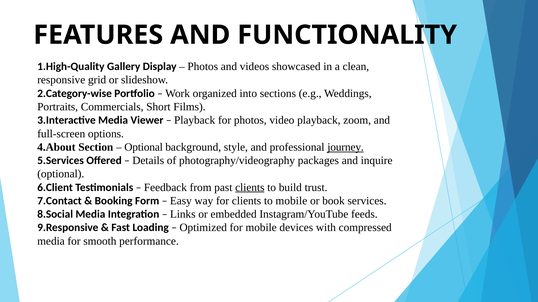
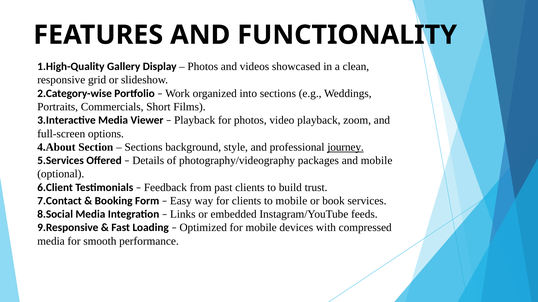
Optional at (144, 147): Optional -> Sections
and inquire: inquire -> mobile
clients at (250, 188) underline: present -> none
